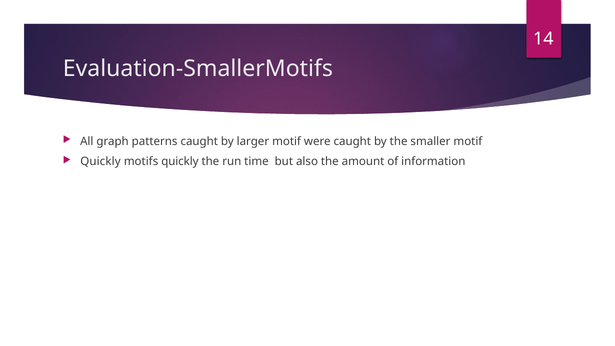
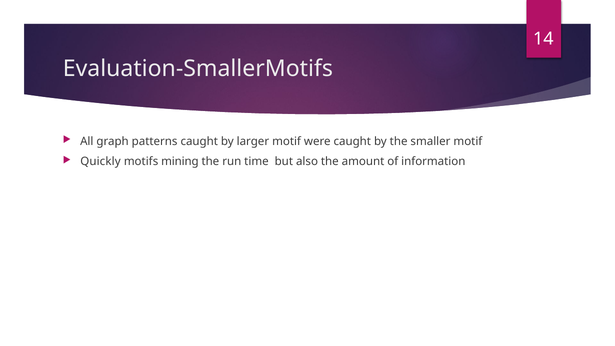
motifs quickly: quickly -> mining
